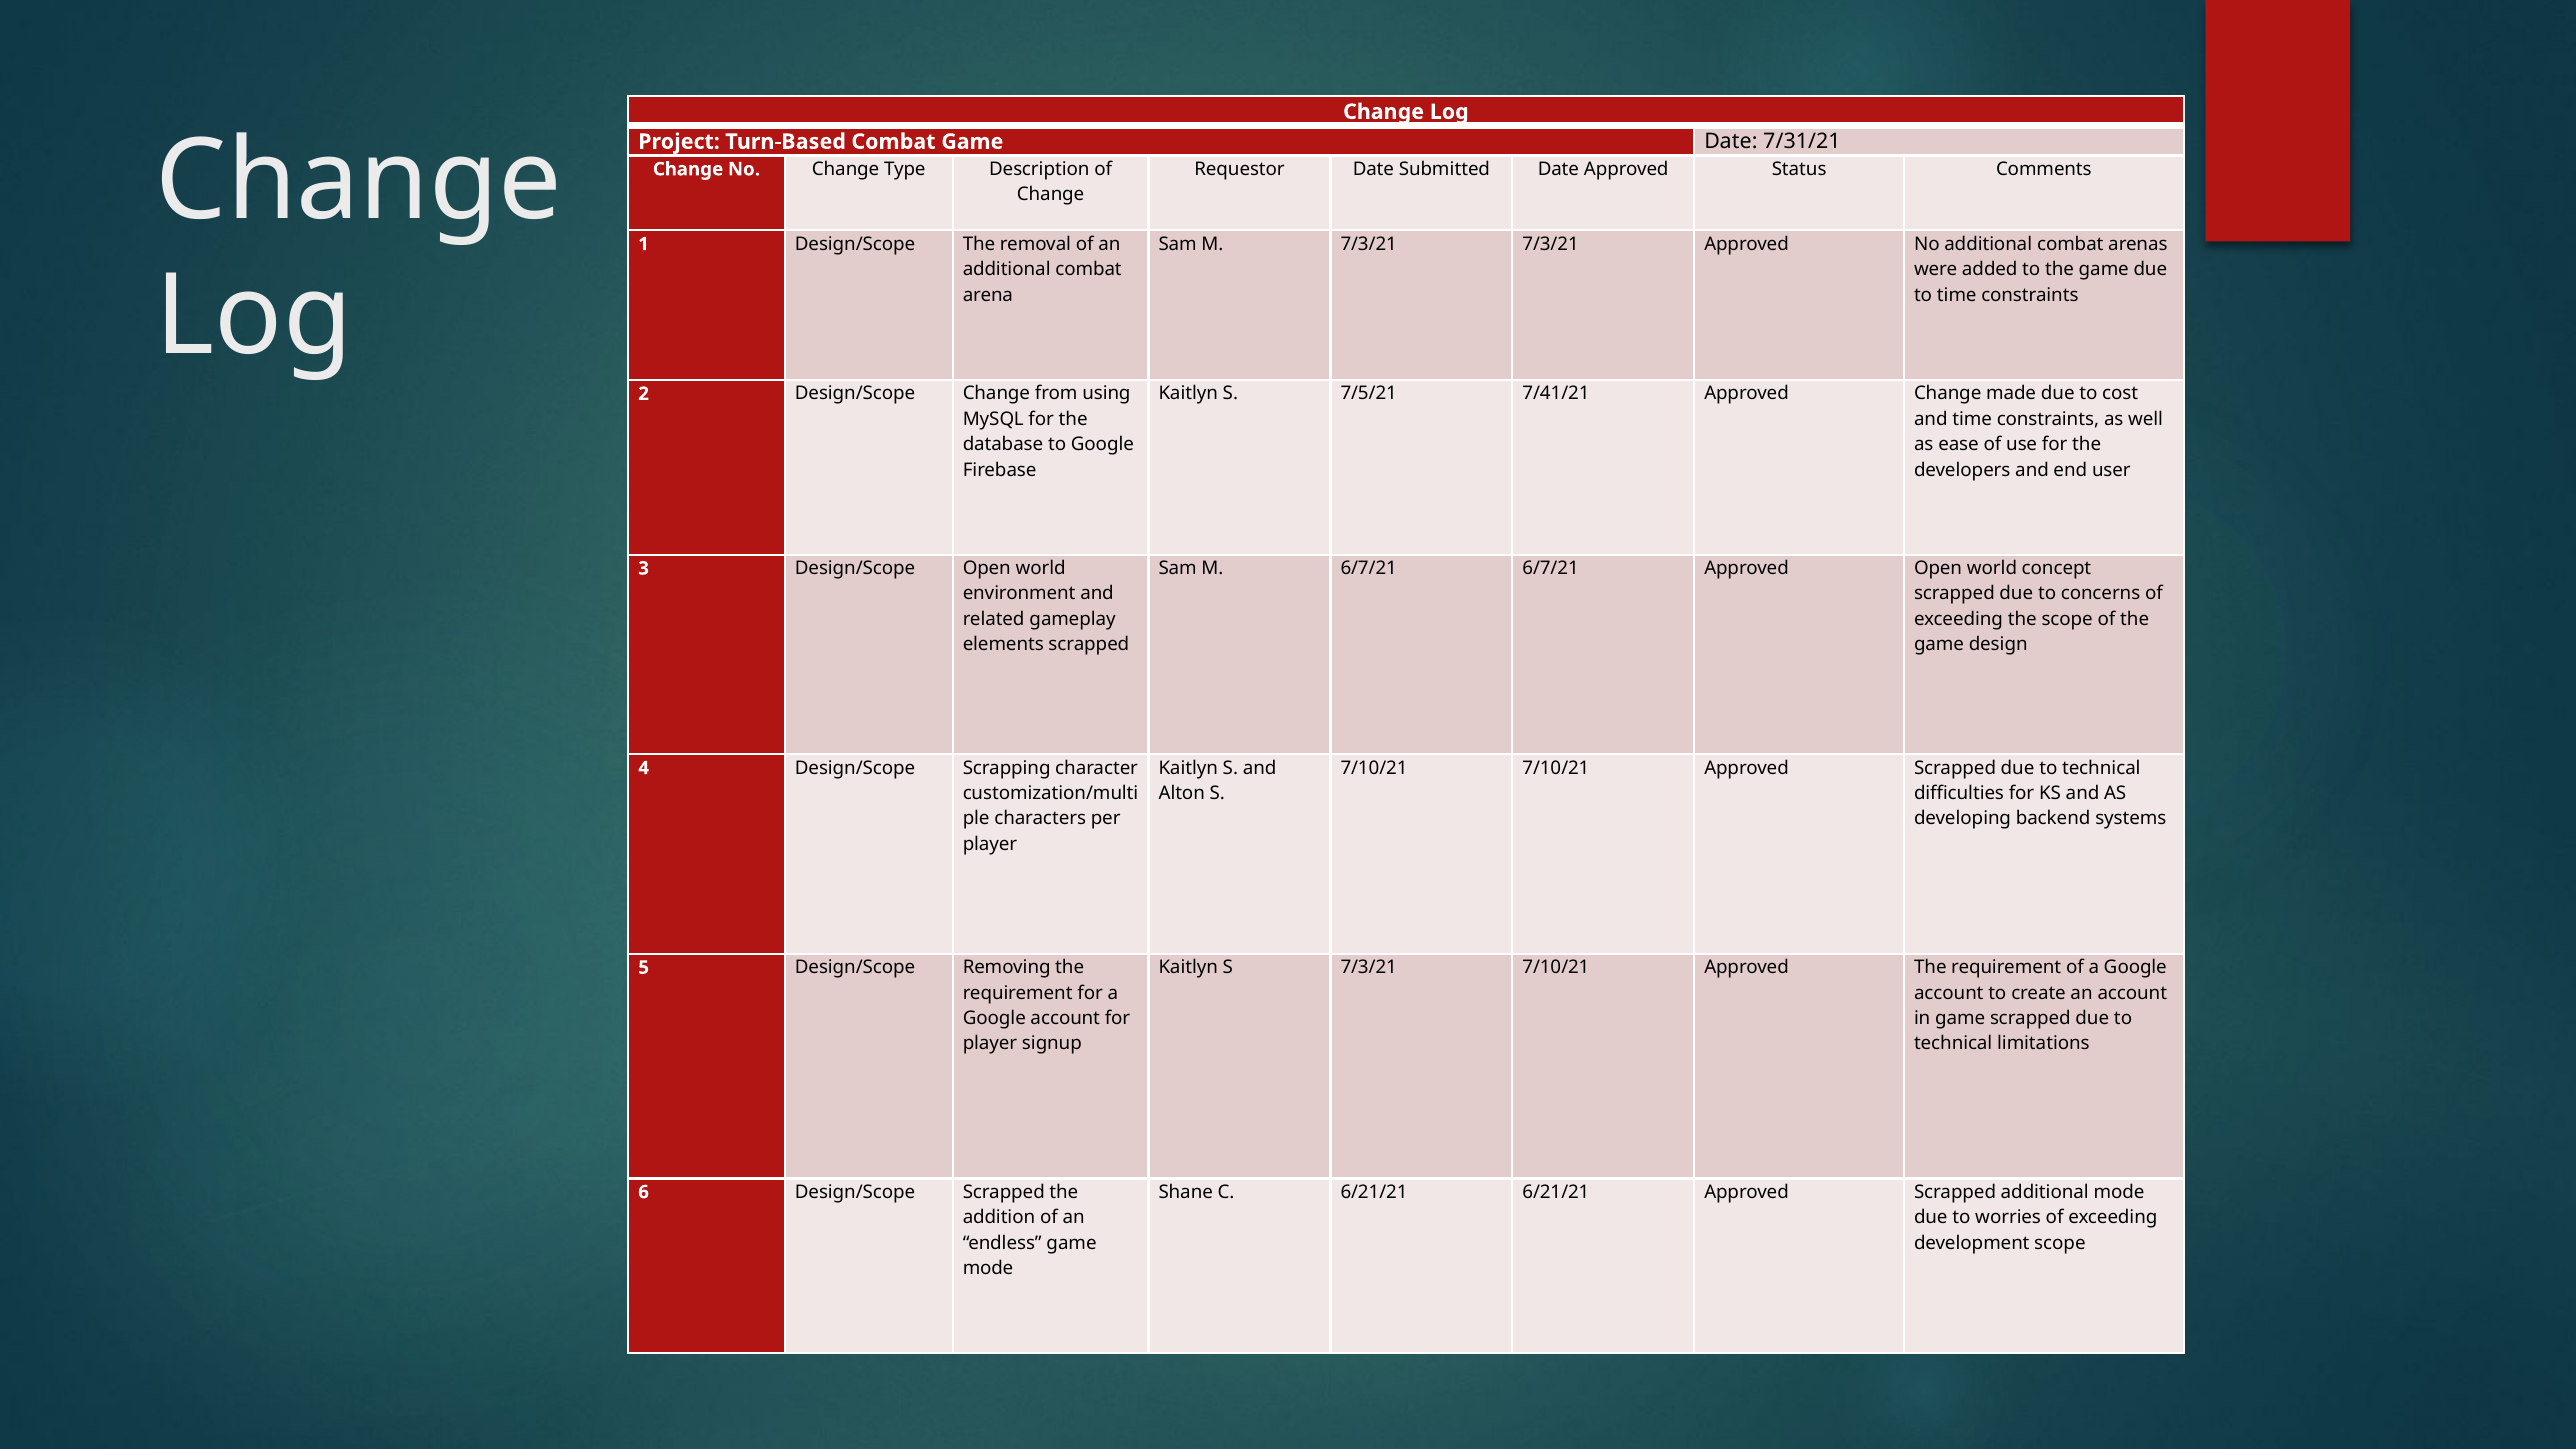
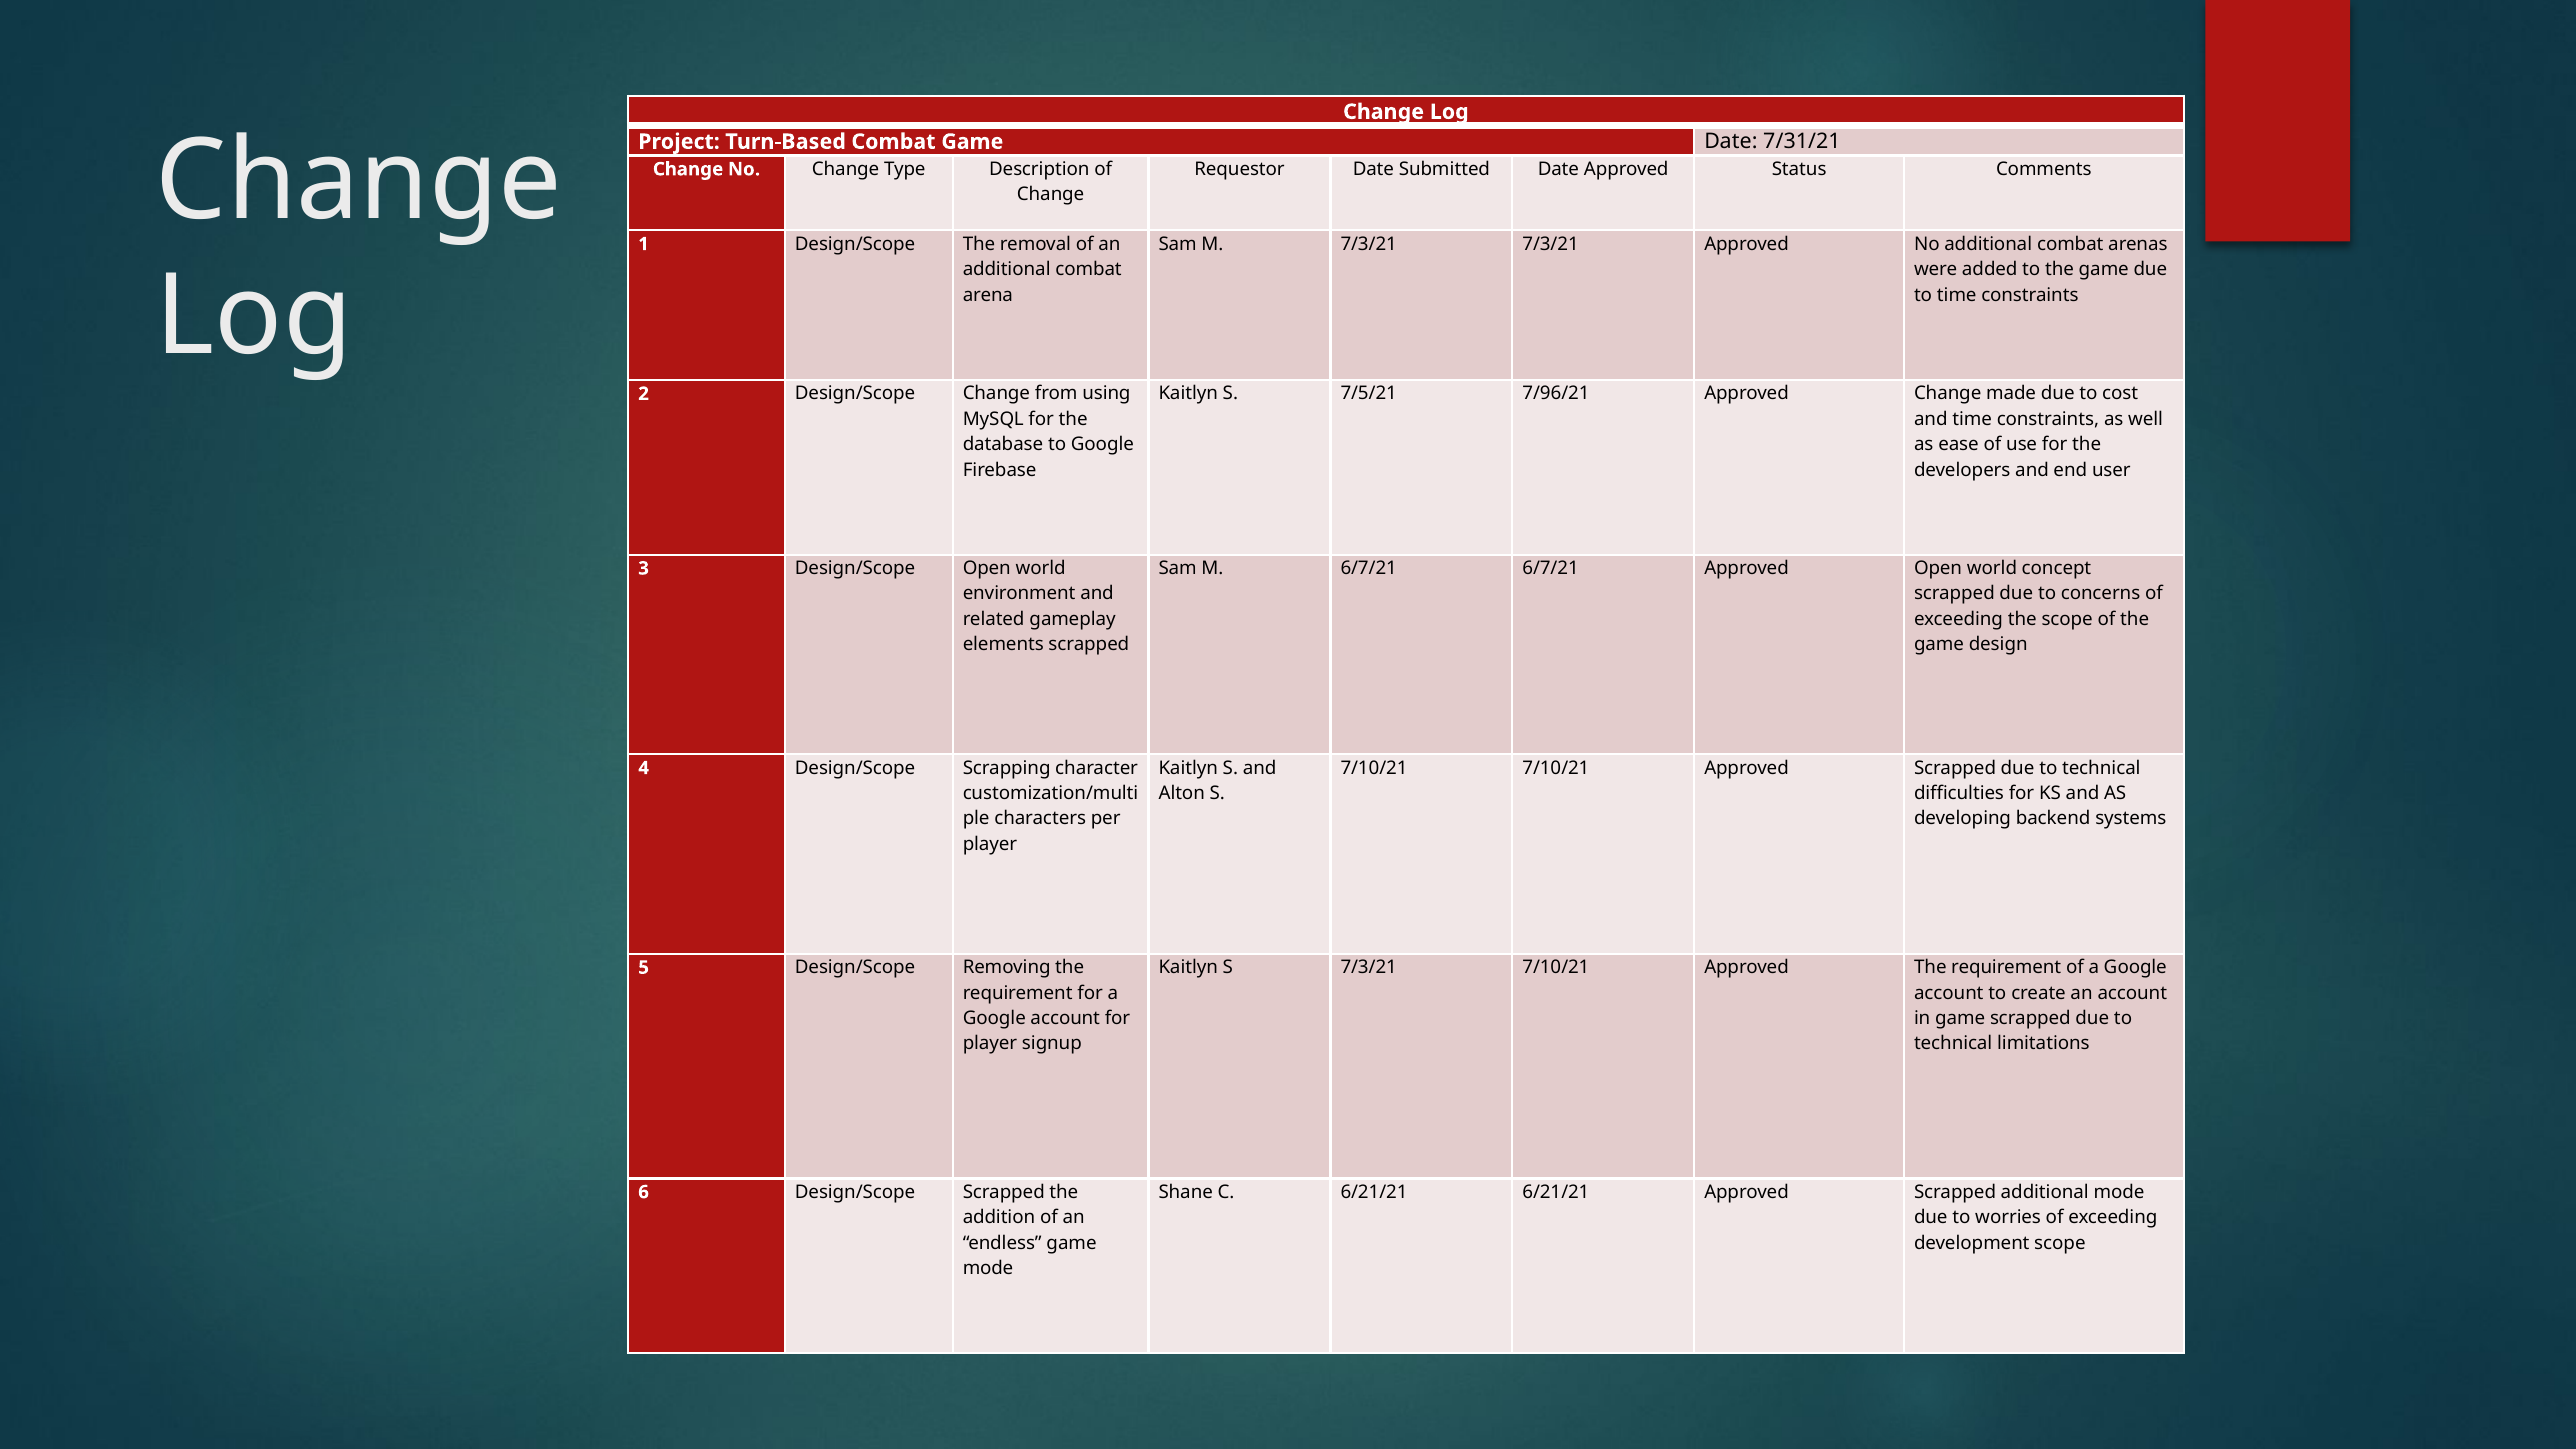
7/41/21: 7/41/21 -> 7/96/21
